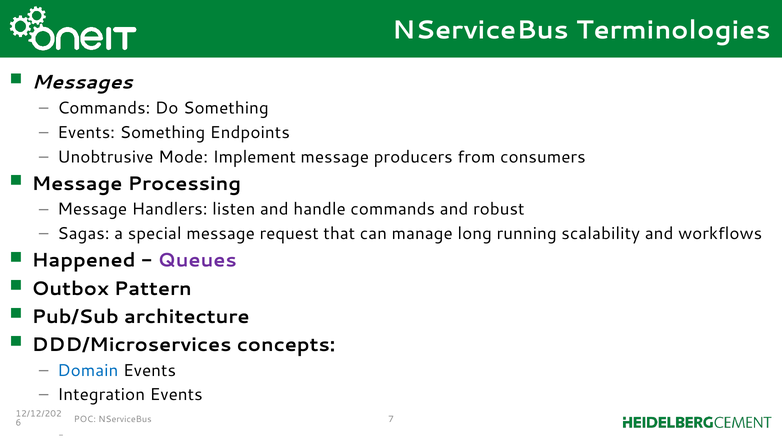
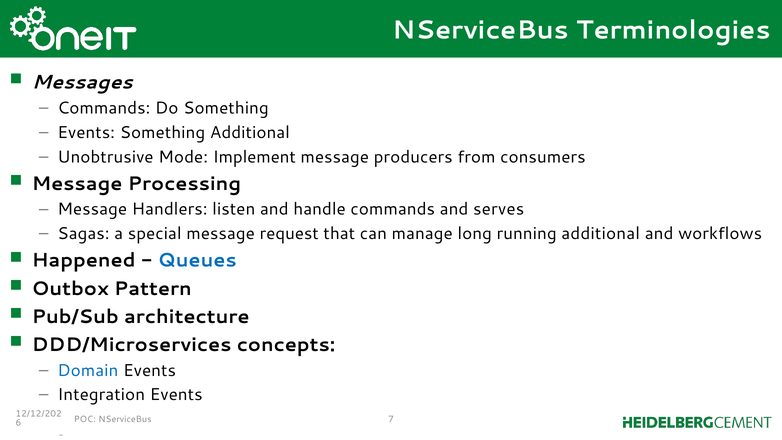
Something Endpoints: Endpoints -> Additional
robust: robust -> serves
running scalability: scalability -> additional
Queues colour: purple -> blue
